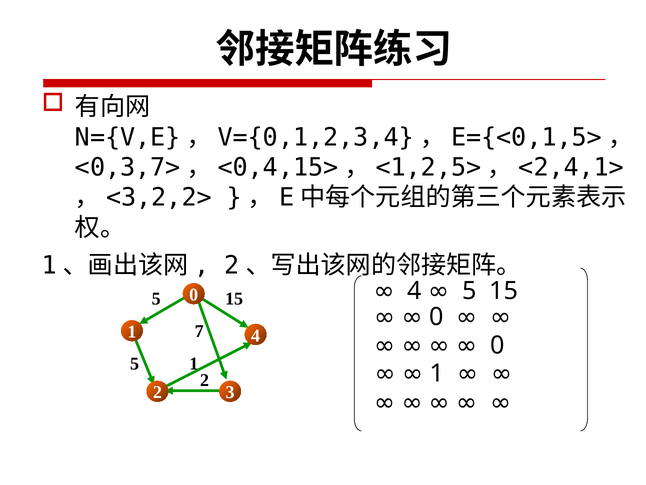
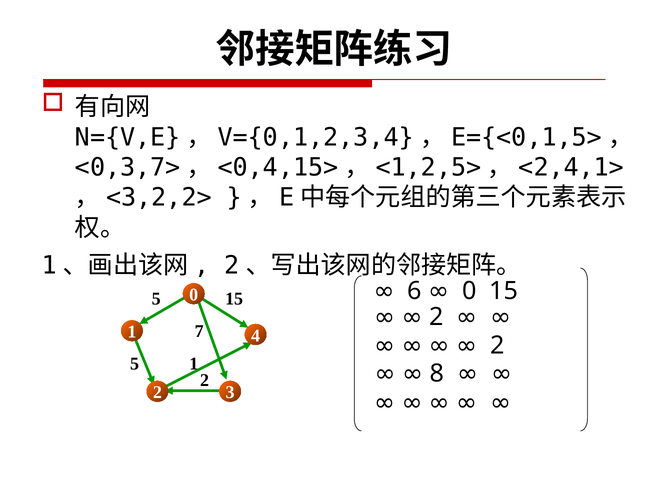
4 at (415, 290): 4 -> 6
5 at (469, 290): 5 -> 0
0 at (436, 317): 0 -> 2
0 at (497, 345): 0 -> 2
1 at (437, 373): 1 -> 8
